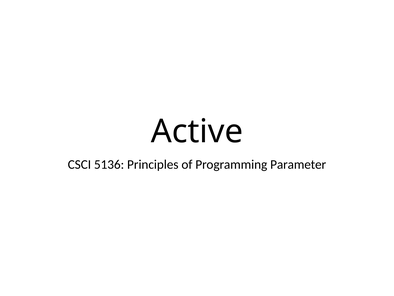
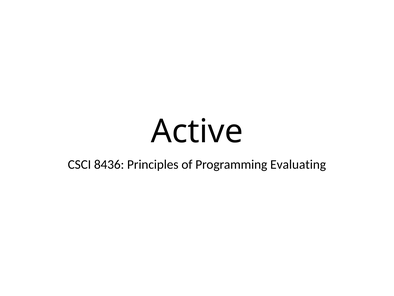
5136: 5136 -> 8436
Parameter: Parameter -> Evaluating
